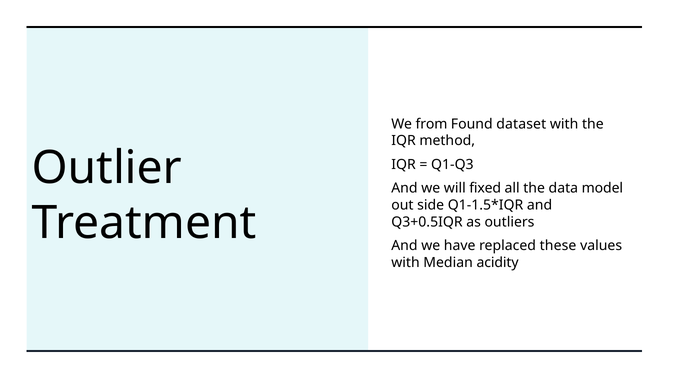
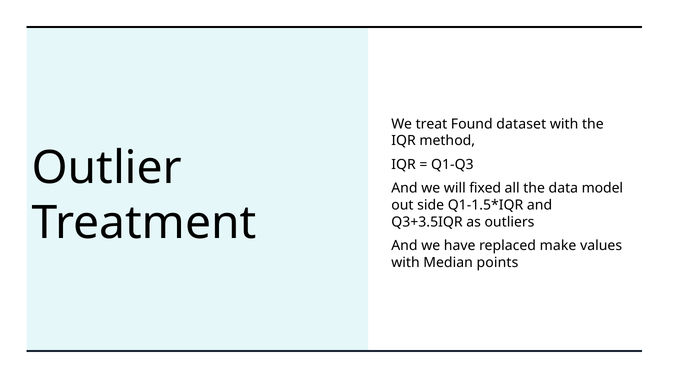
from: from -> treat
Q3+0.5IQR: Q3+0.5IQR -> Q3+3.5IQR
these: these -> make
acidity: acidity -> points
